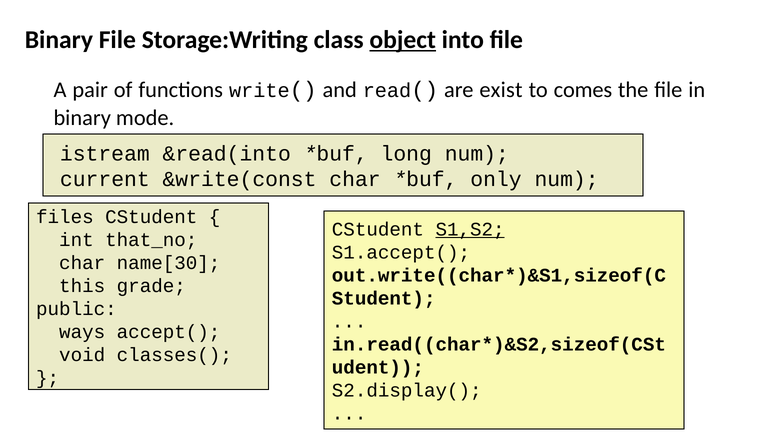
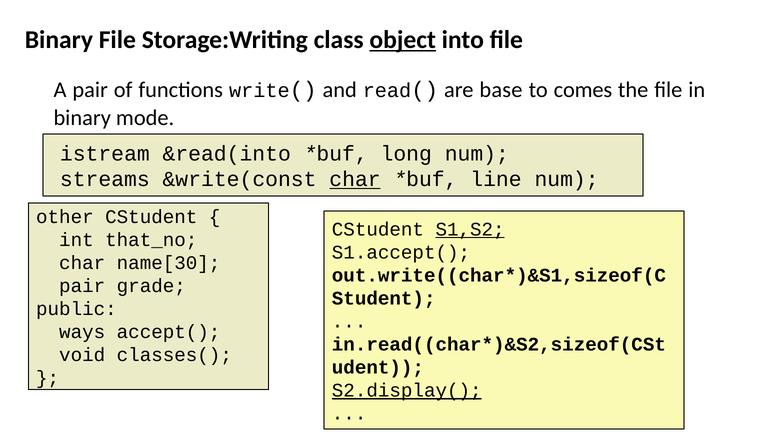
exist: exist -> base
current: current -> streams
char at (355, 179) underline: none -> present
only: only -> line
files: files -> other
this at (82, 286): this -> pair
S2.display( underline: none -> present
